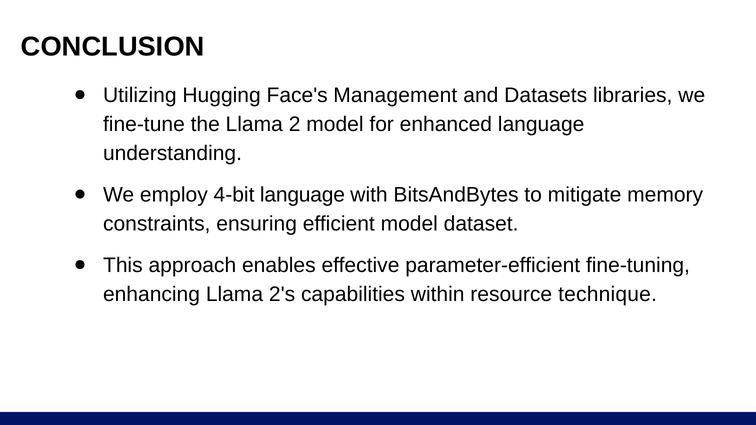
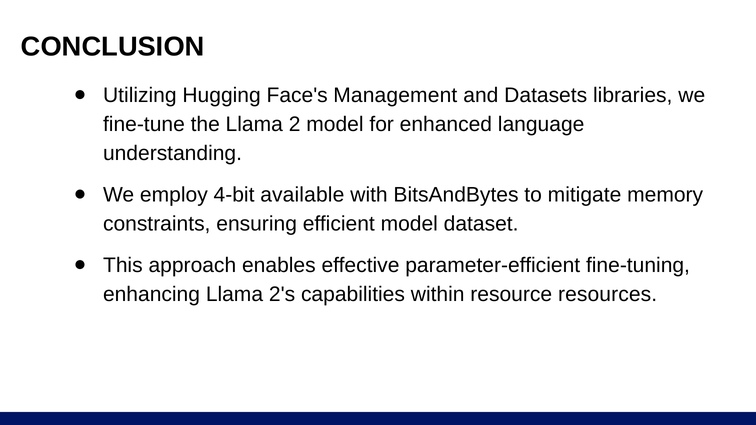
4-bit language: language -> available
technique: technique -> resources
